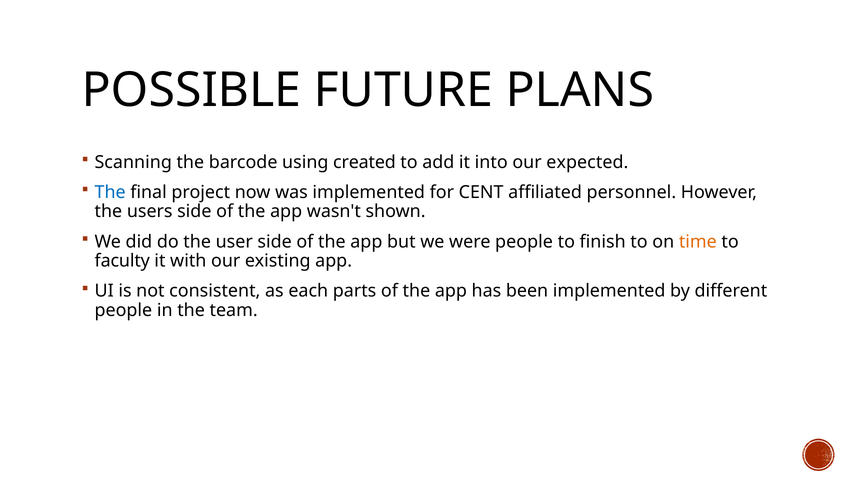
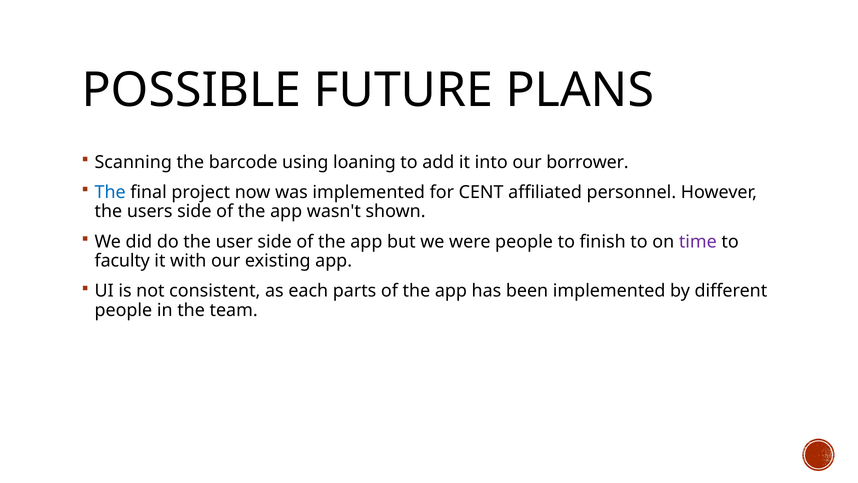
created: created -> loaning
expected: expected -> borrower
time colour: orange -> purple
